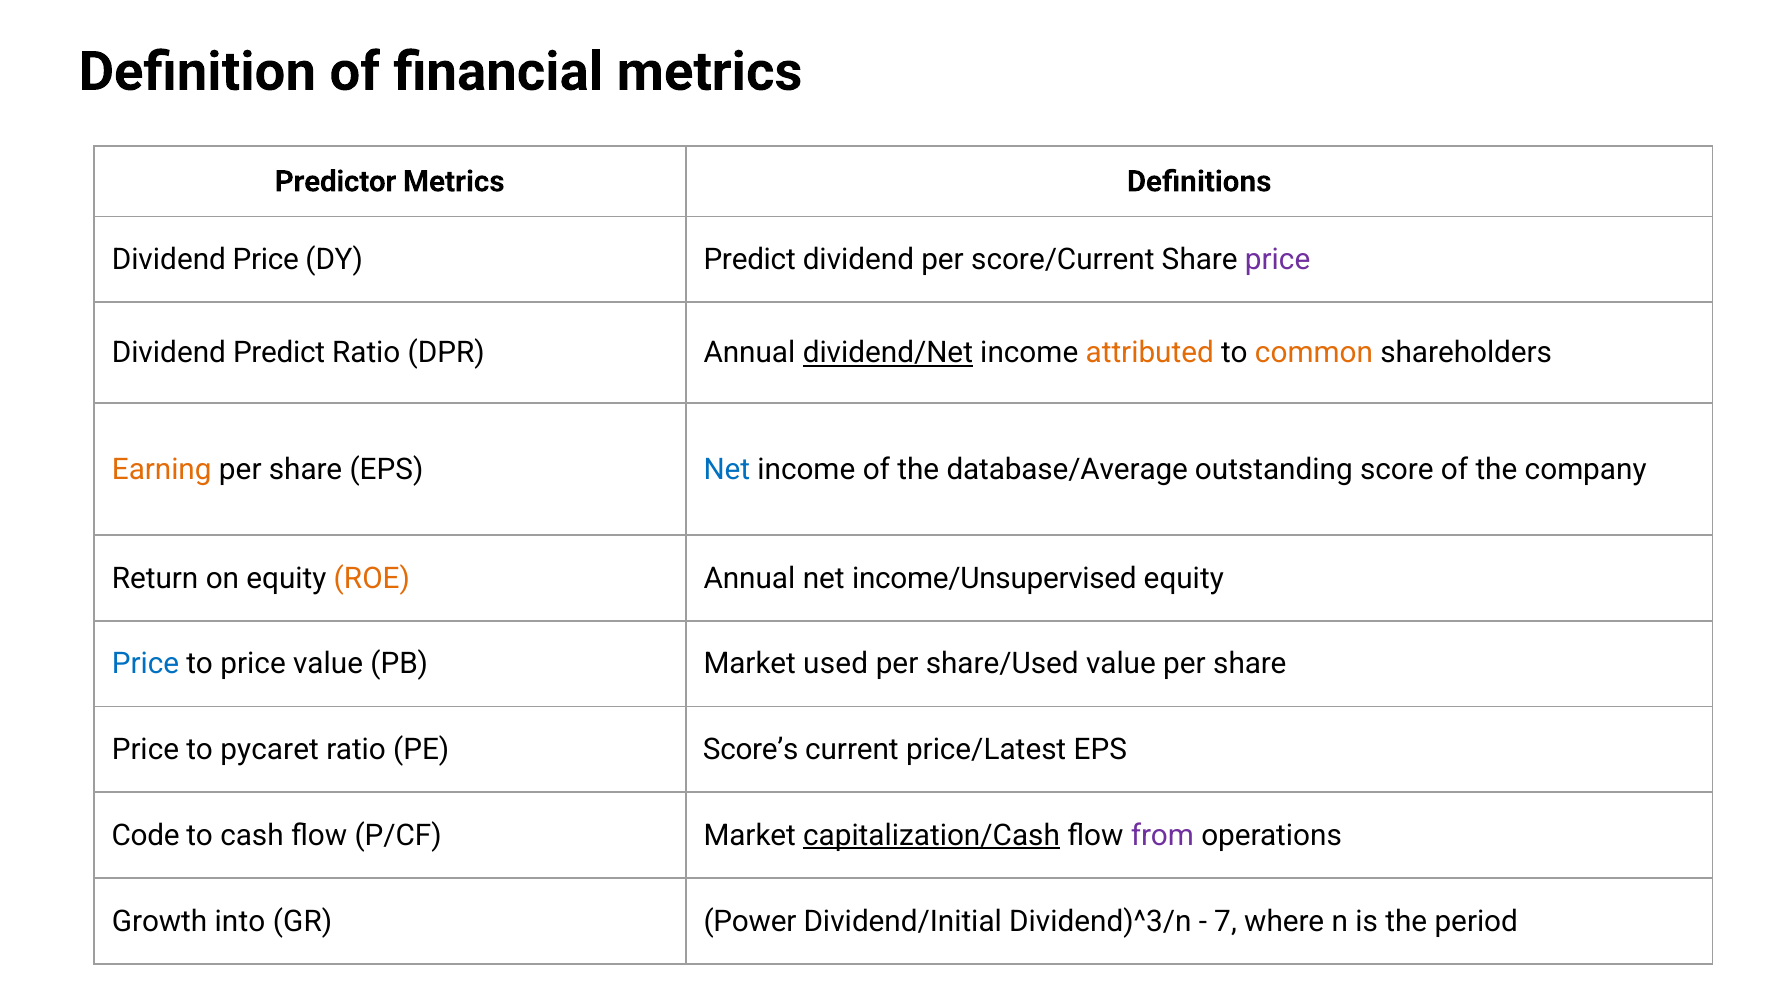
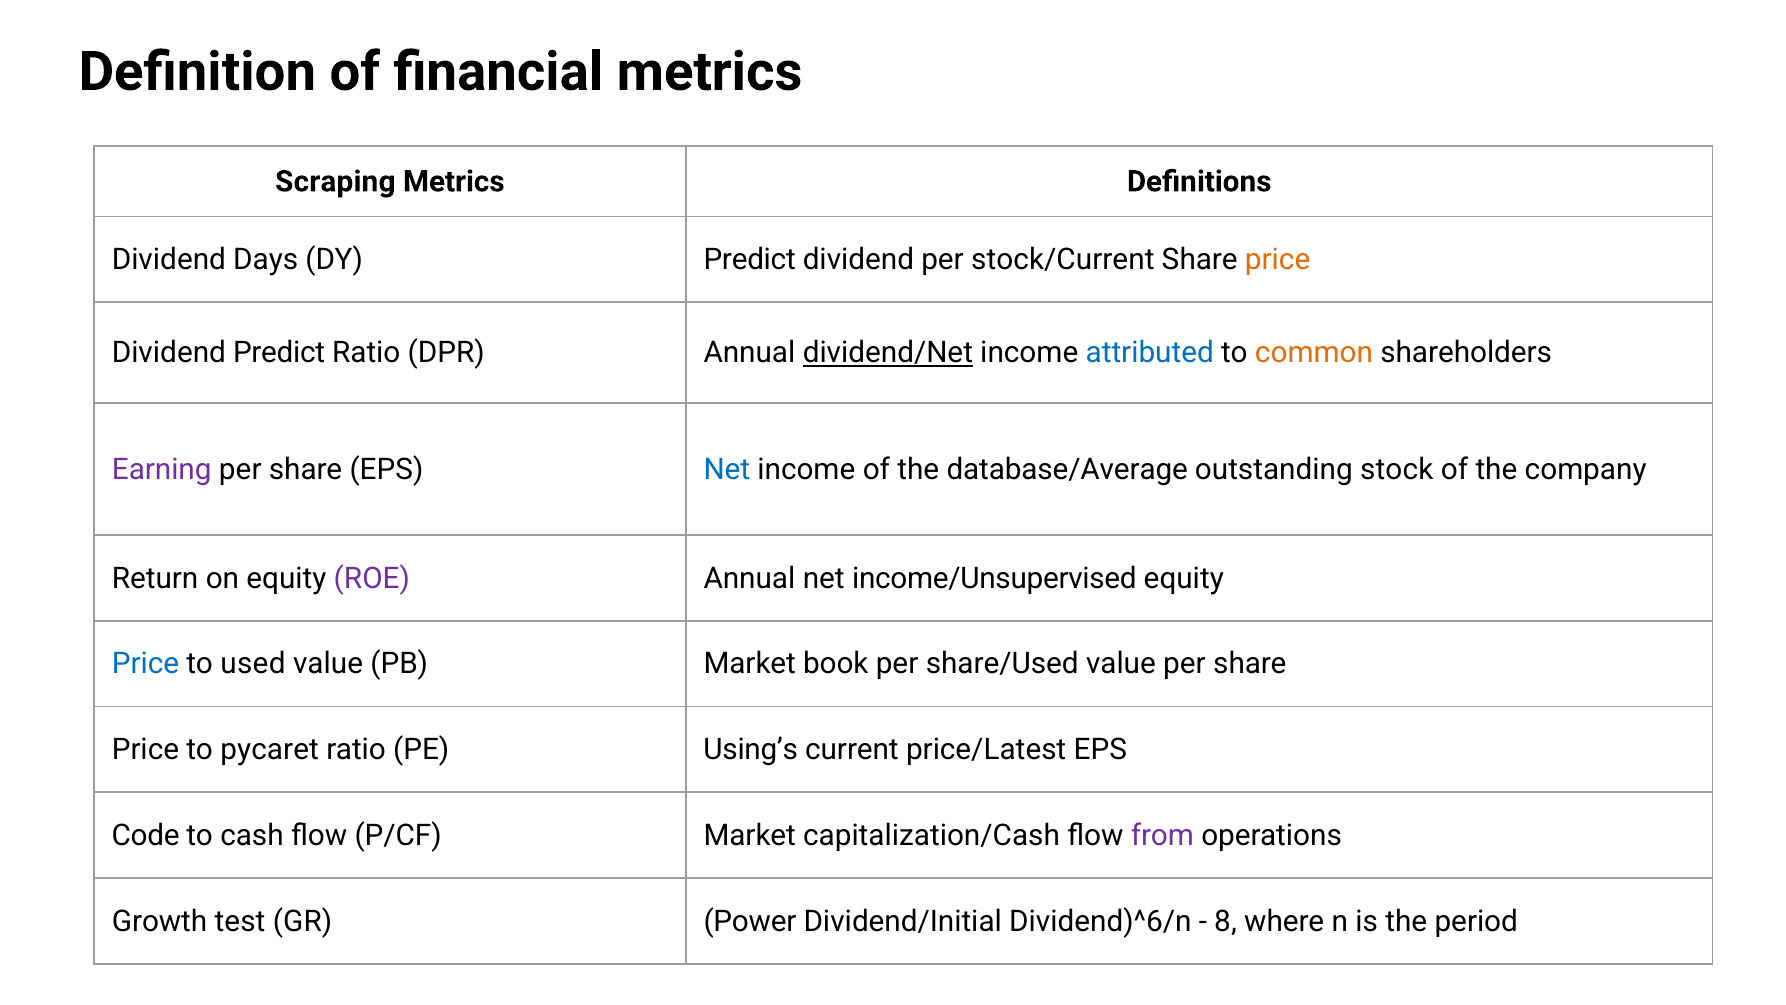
Predictor: Predictor -> Scraping
Dividend Price: Price -> Days
score/Current: score/Current -> stock/Current
price at (1278, 260) colour: purple -> orange
attributed colour: orange -> blue
Earning colour: orange -> purple
score: score -> stock
ROE colour: orange -> purple
to price: price -> used
used: used -> book
Score’s: Score’s -> Using’s
capitalization/Cash underline: present -> none
into: into -> test
Dividend)^3/n: Dividend)^3/n -> Dividend)^6/n
7: 7 -> 8
